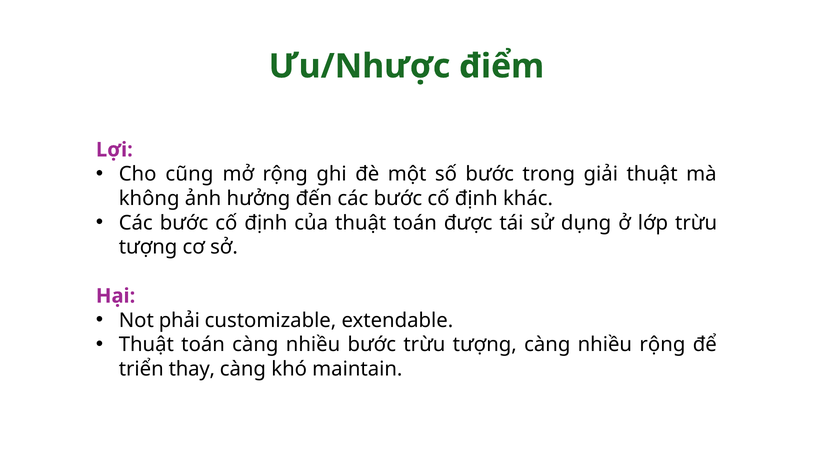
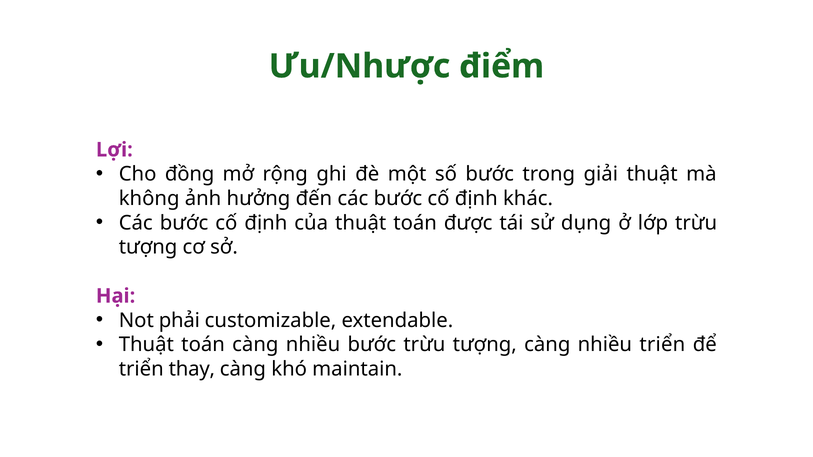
cũng: cũng -> đồng
nhiều rộng: rộng -> triển
